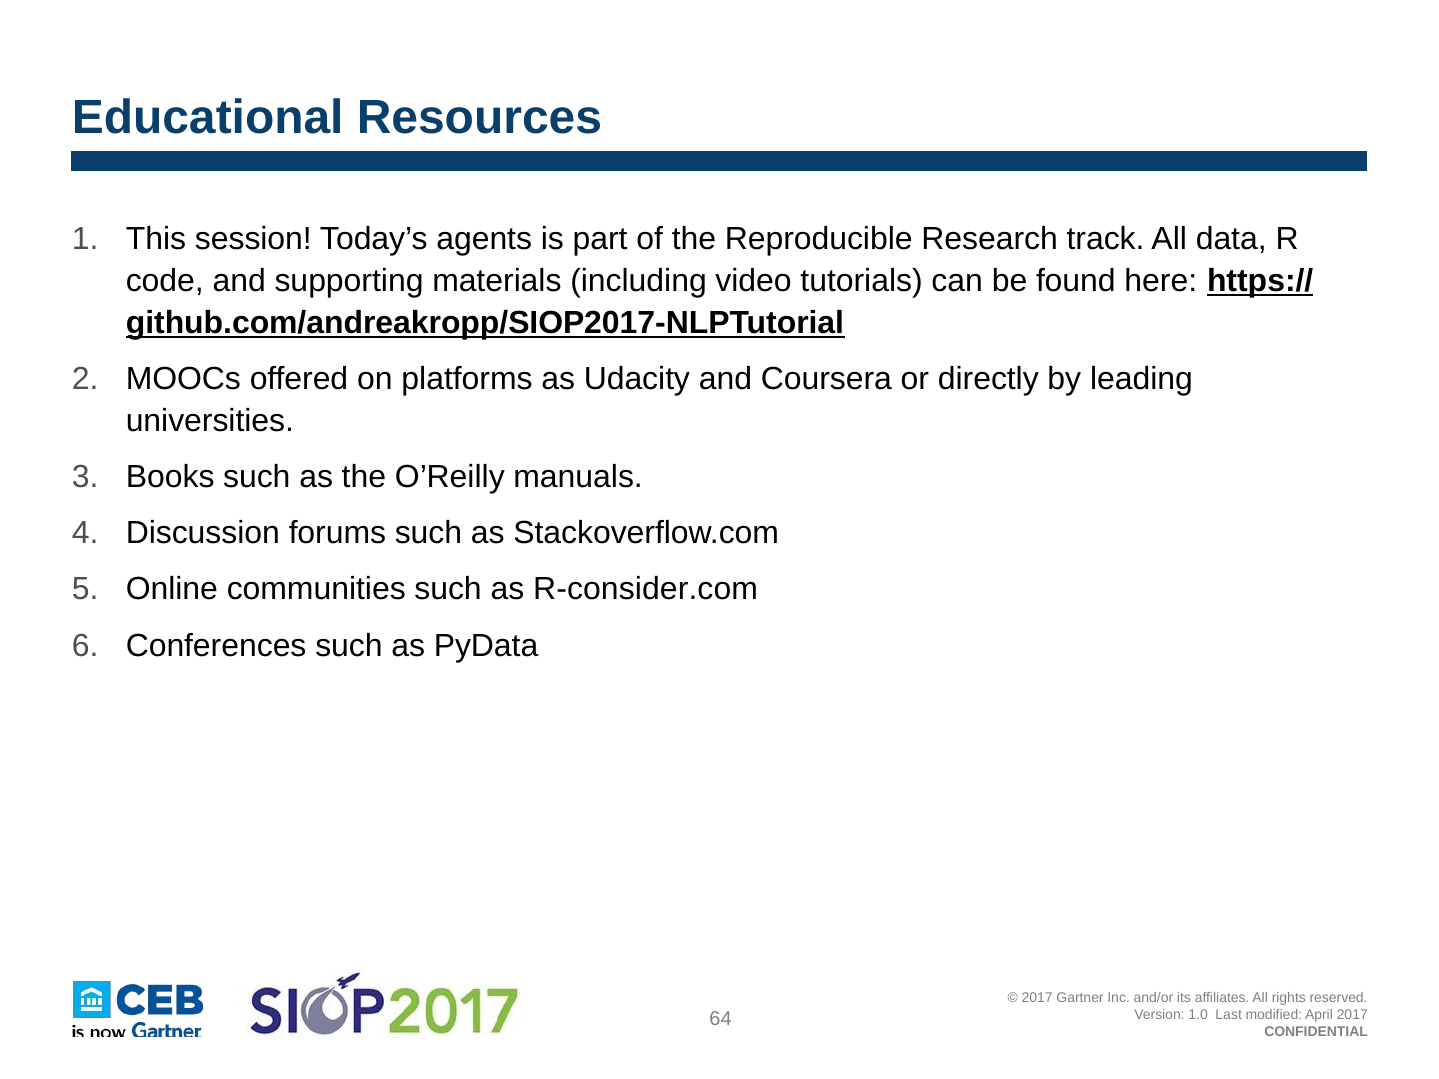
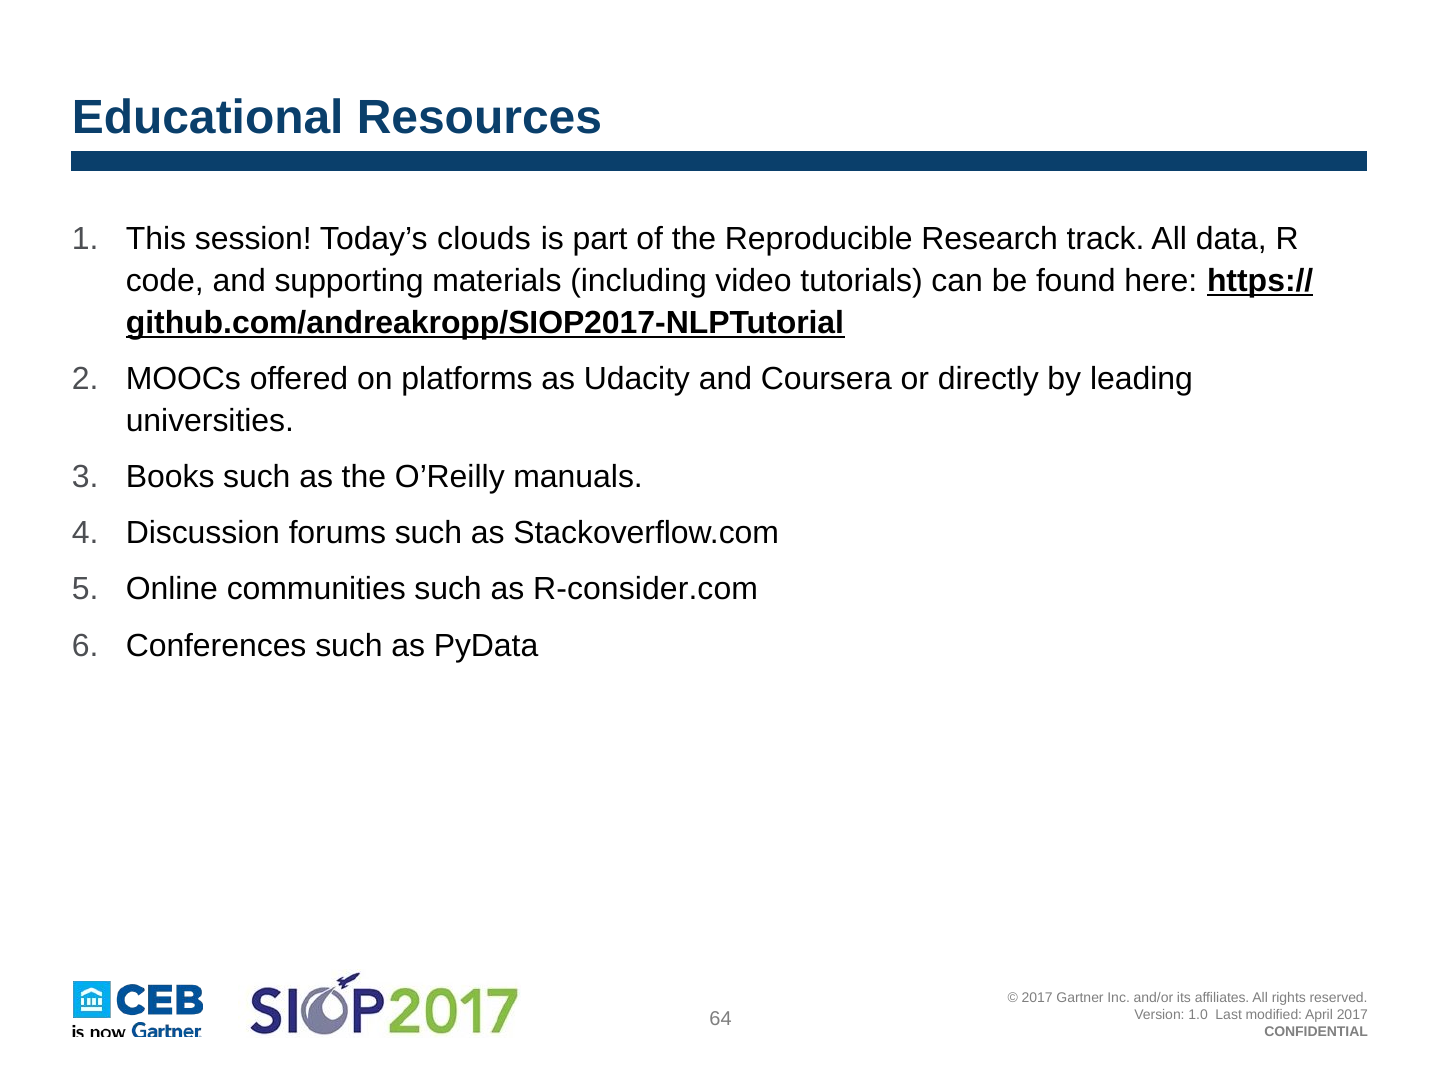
agents: agents -> clouds
